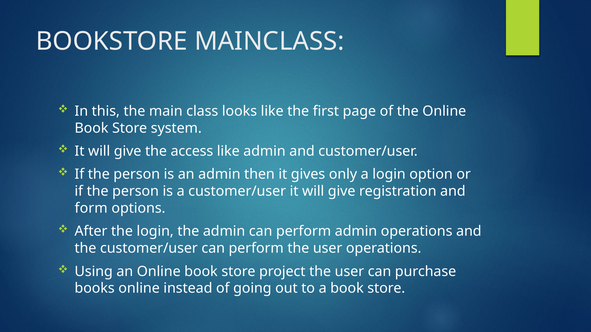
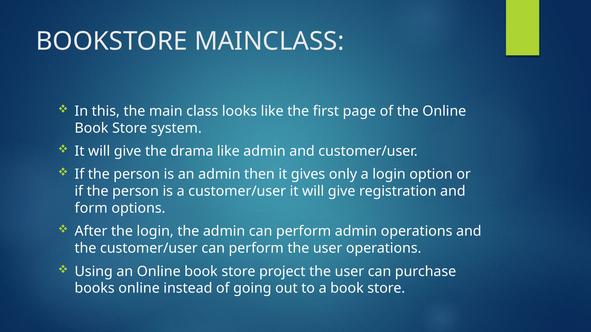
access: access -> drama
